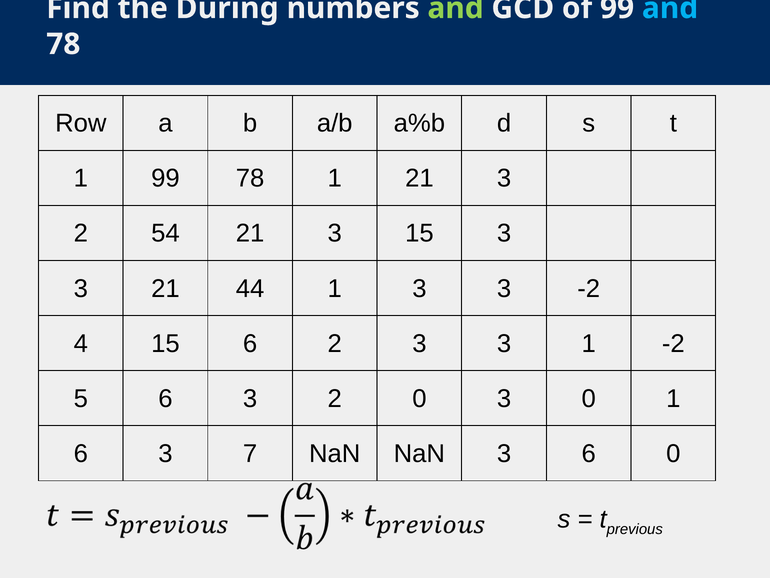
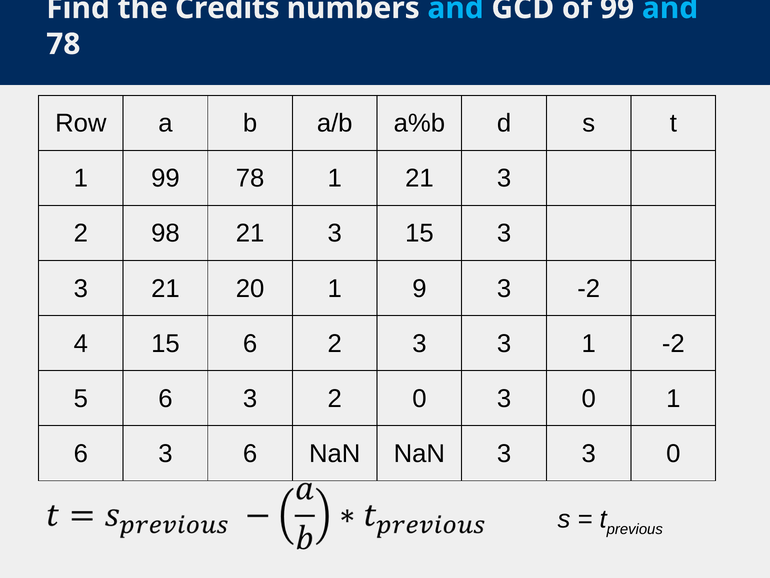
During: During -> Credits
and at (456, 8) colour: light green -> light blue
54: 54 -> 98
44: 44 -> 20
1 3: 3 -> 9
3 7: 7 -> 6
NaN 3 6: 6 -> 3
